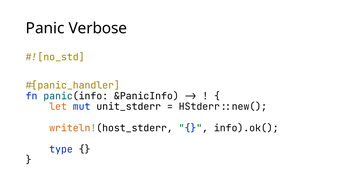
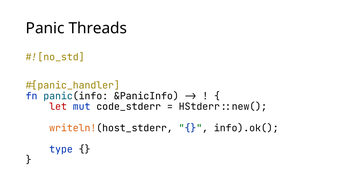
Verbose: Verbose -> Threads
let colour: orange -> red
unit_stderr: unit_stderr -> code_stderr
